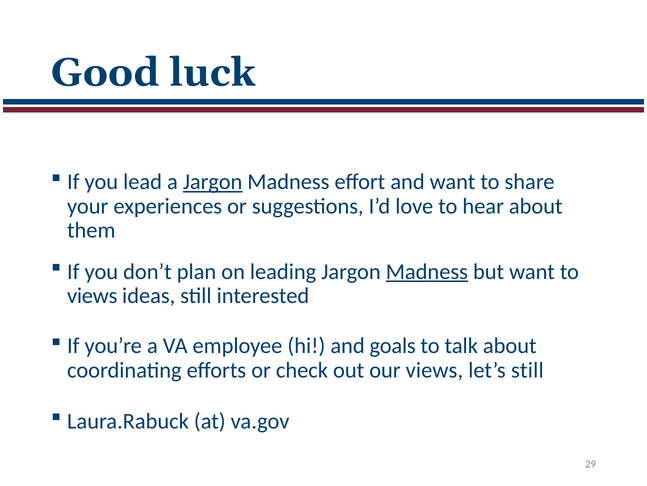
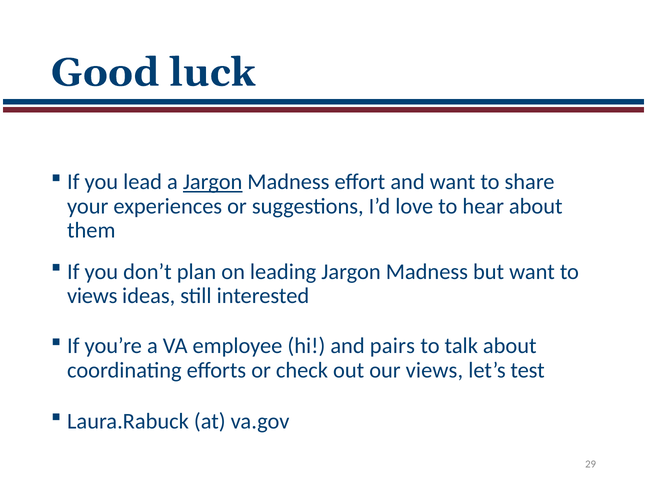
Madness at (427, 271) underline: present -> none
goals: goals -> pairs
let’s still: still -> test
